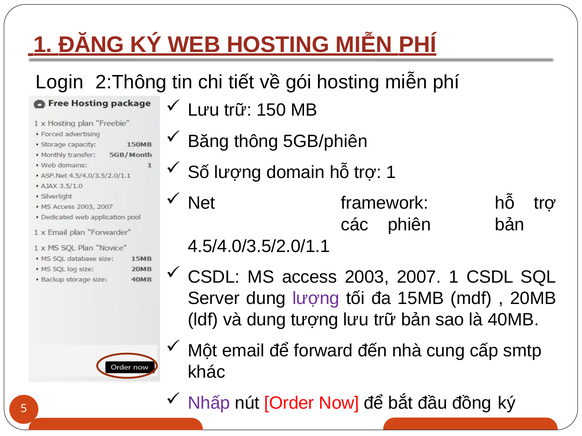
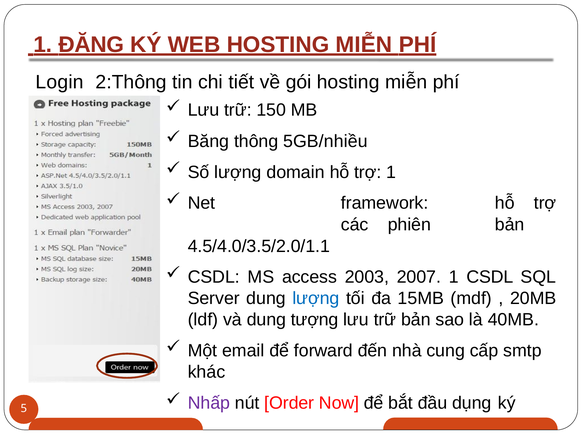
5GB/phiên: 5GB/phiên -> 5GB/nhiều
lượng at (316, 299) colour: purple -> blue
đồng: đồng -> dụng
